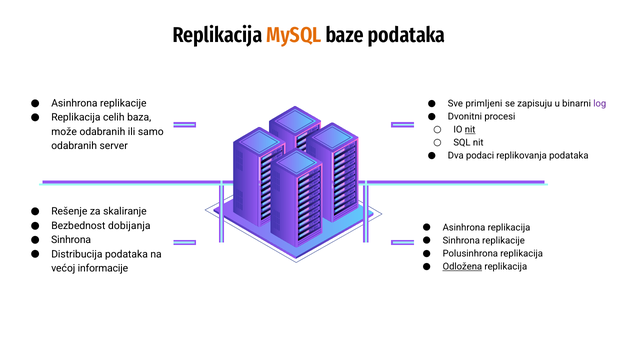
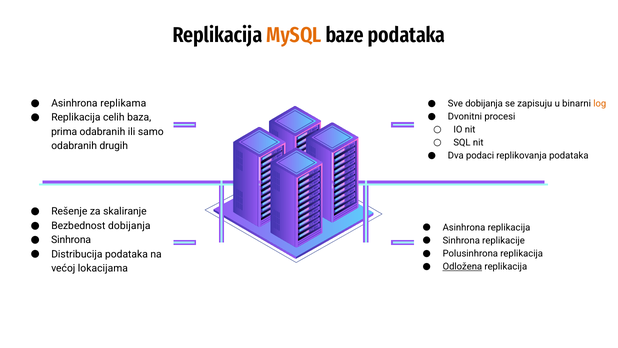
Asinhrona replikacije: replikacije -> replikama
Sve primljeni: primljeni -> dobijanja
log colour: purple -> orange
nit at (470, 130) underline: present -> none
može: može -> prima
server: server -> drugih
informacije: informacije -> lokacijama
